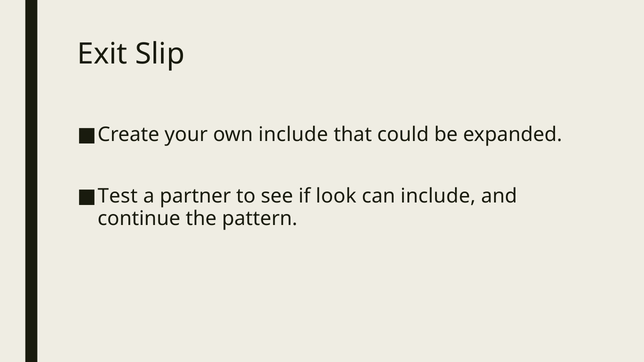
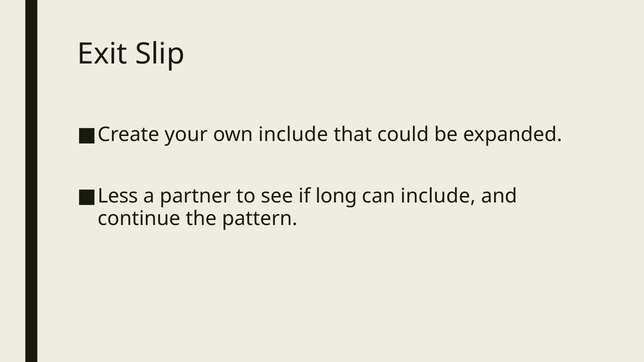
Test: Test -> Less
look: look -> long
